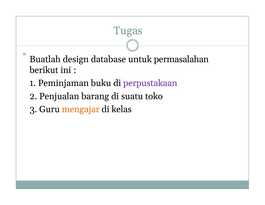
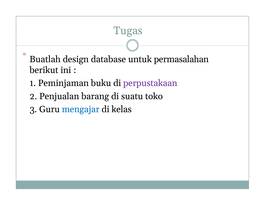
mengajar colour: orange -> blue
